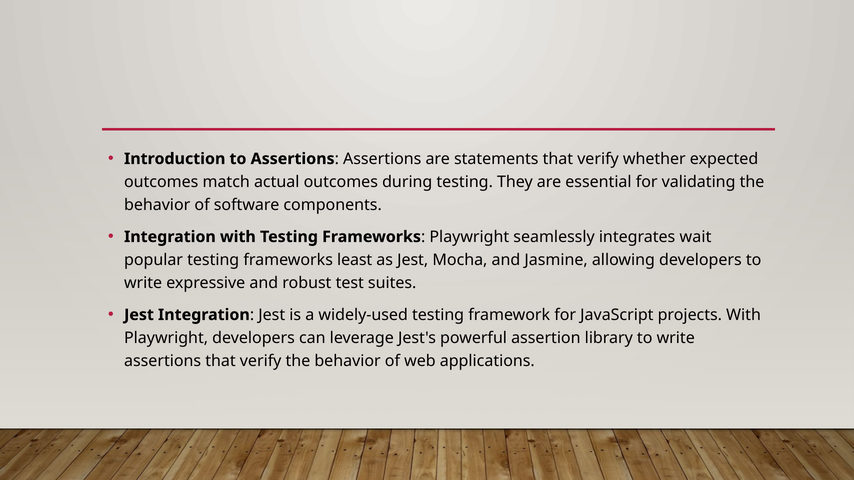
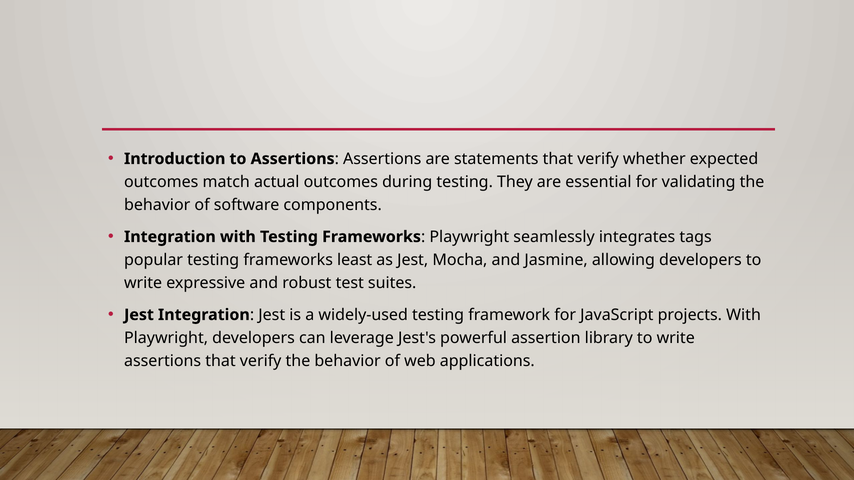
wait: wait -> tags
